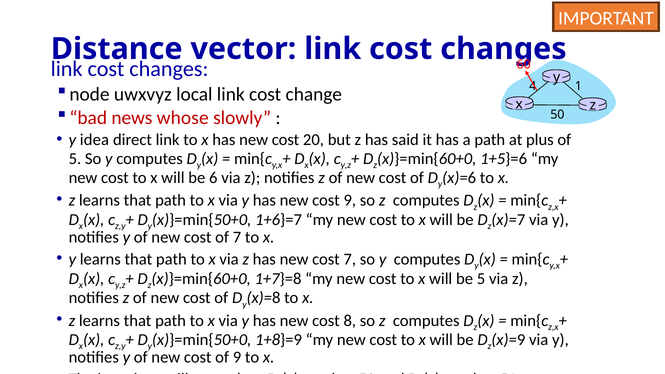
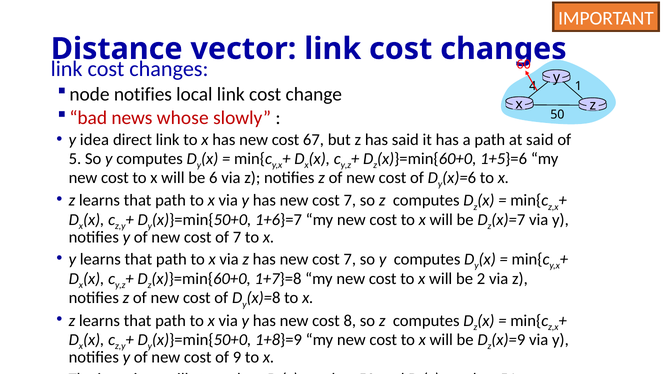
node uwxvyz: uwxvyz -> notifies
20: 20 -> 67
at plus: plus -> said
9 at (350, 200): 9 -> 7
be 5: 5 -> 2
